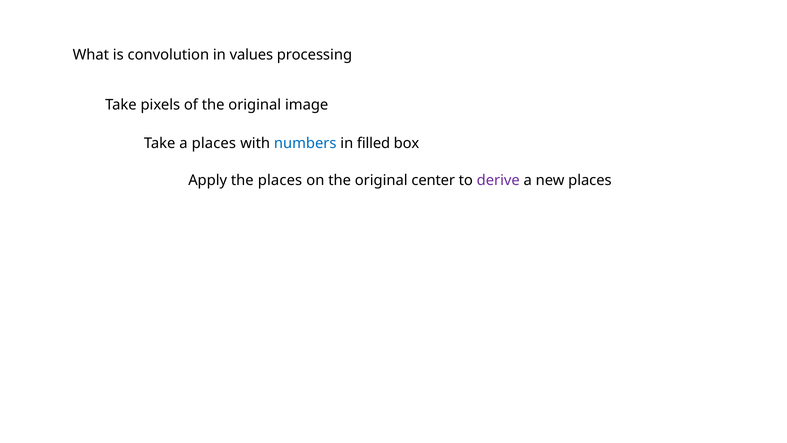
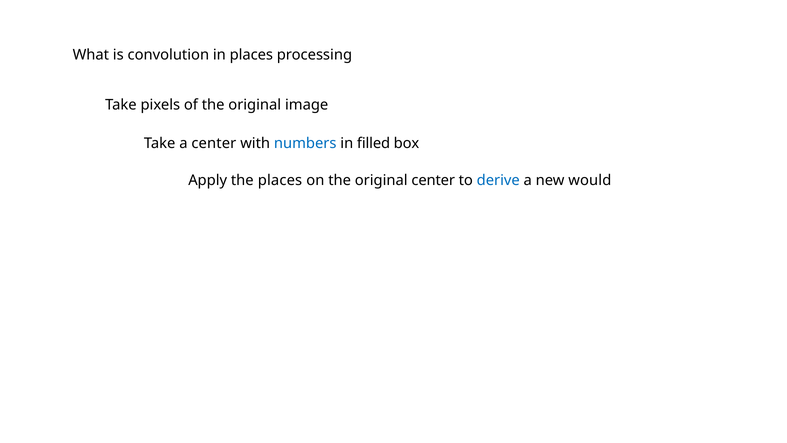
in values: values -> places
a places: places -> center
derive colour: purple -> blue
new places: places -> would
